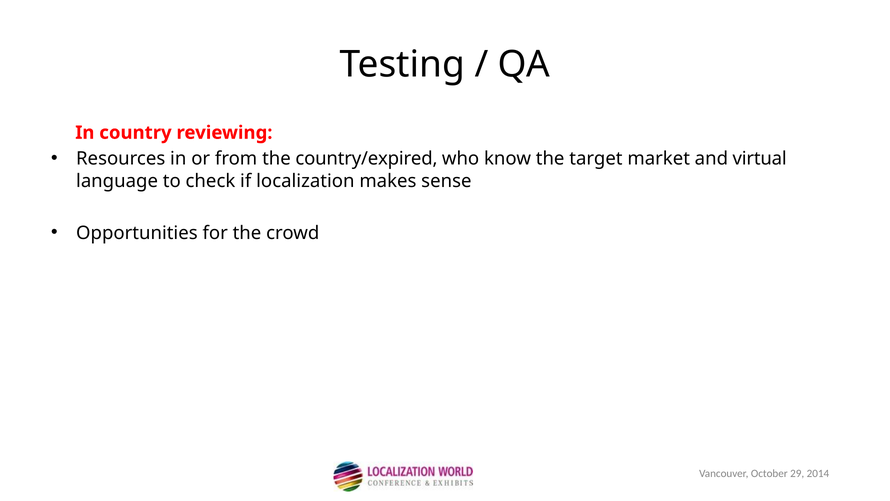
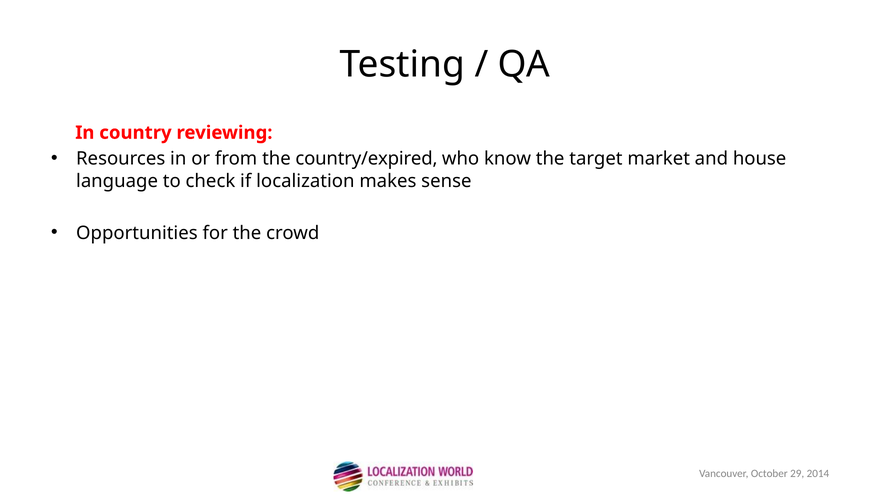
virtual: virtual -> house
